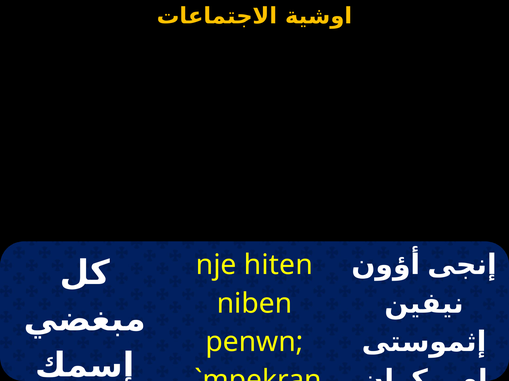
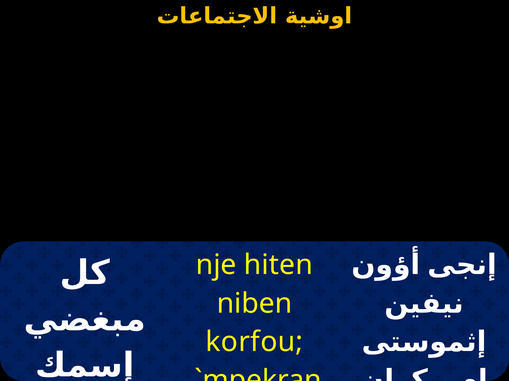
penwn: penwn -> korfou
